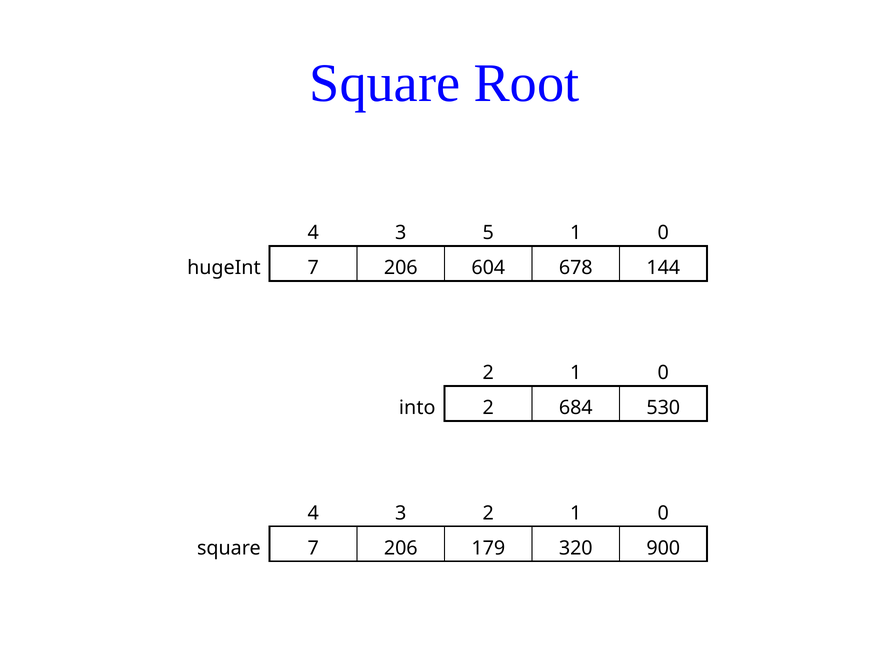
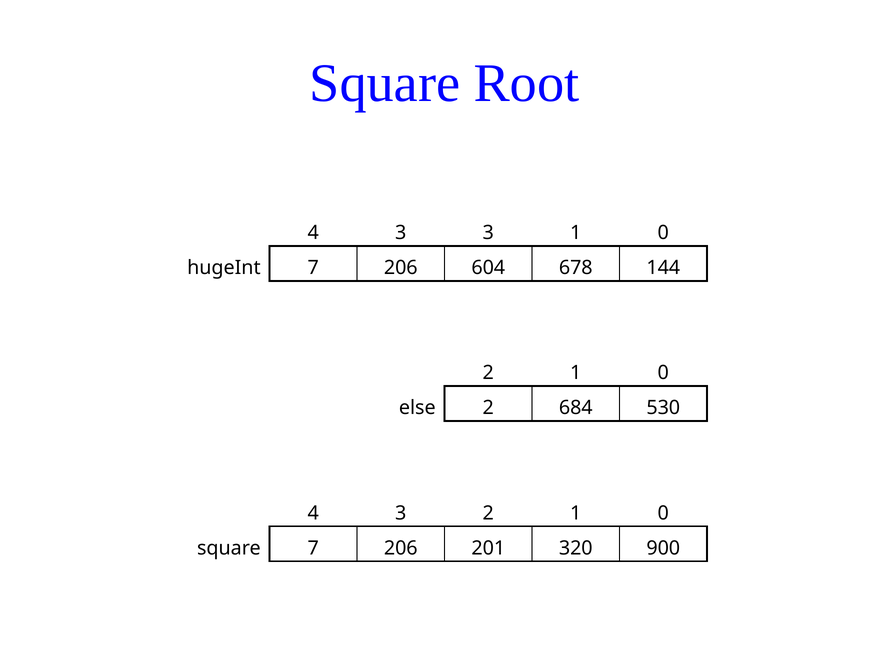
3 5: 5 -> 3
into: into -> else
179: 179 -> 201
